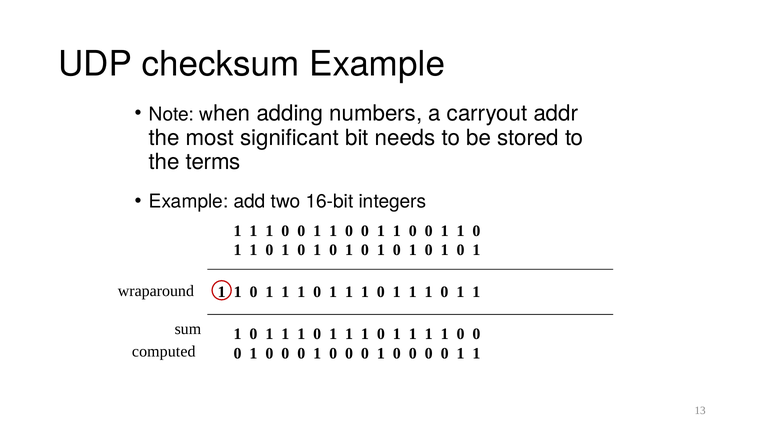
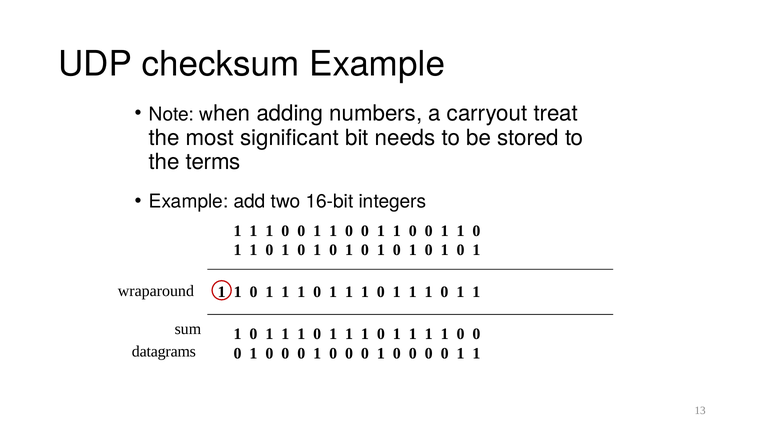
addr: addr -> treat
computed: computed -> datagrams
